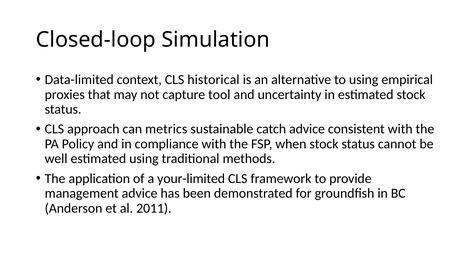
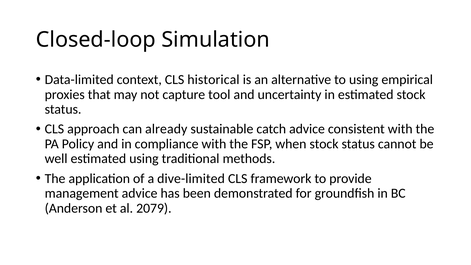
metrics: metrics -> already
your-limited: your-limited -> dive-limited
2011: 2011 -> 2079
